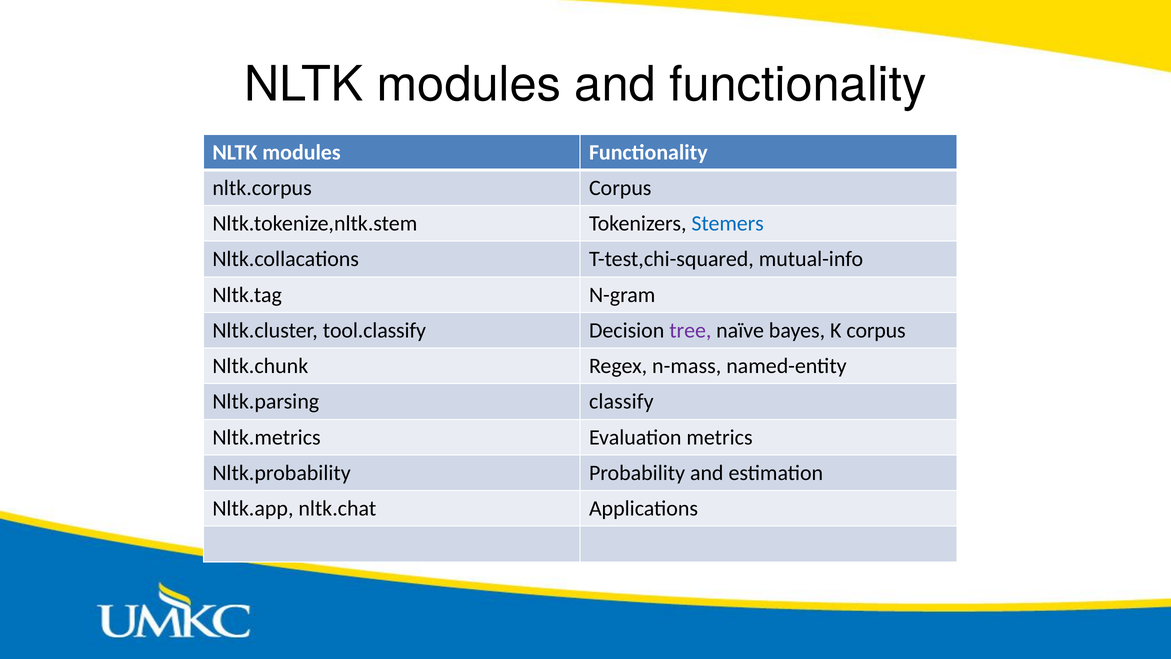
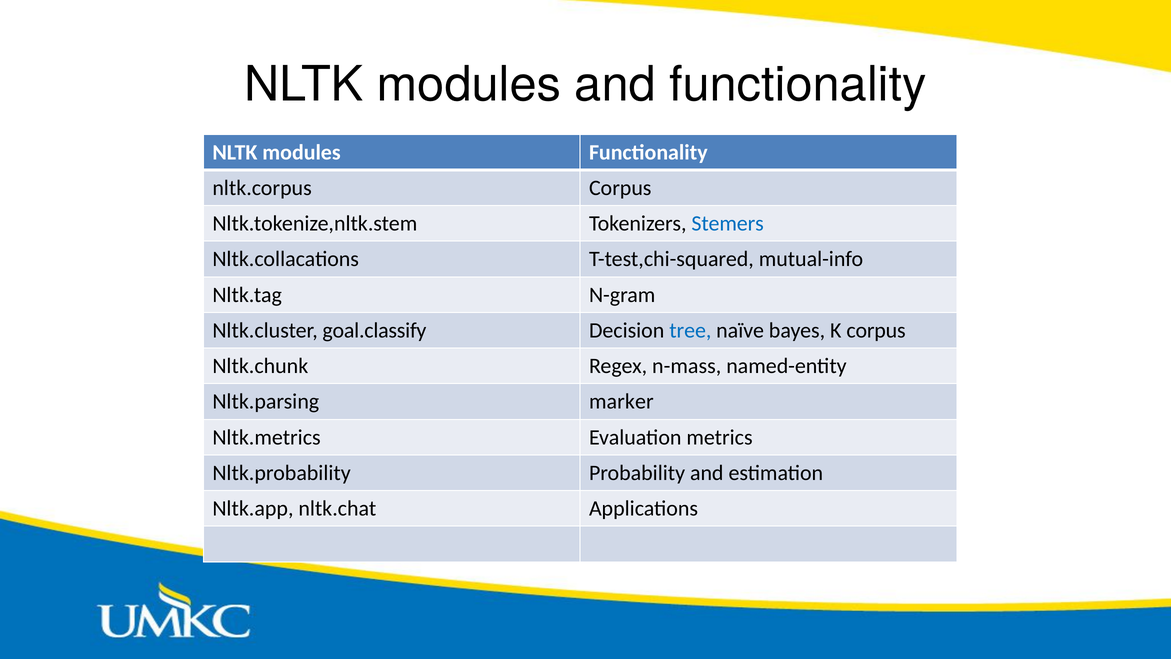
tool.classify: tool.classify -> goal.classify
tree colour: purple -> blue
classify: classify -> marker
